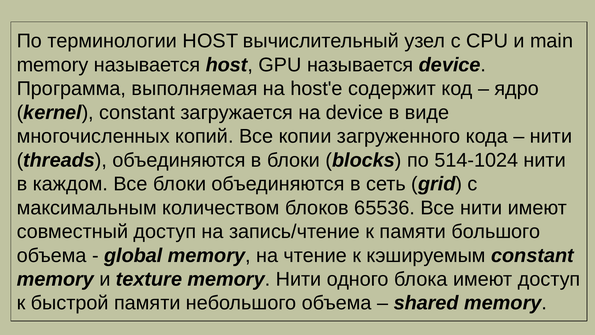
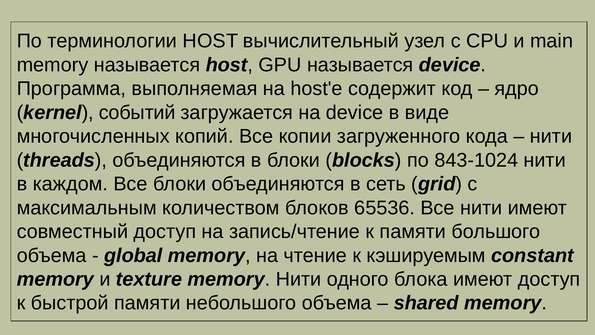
kernel constant: constant -> событий
514-1024: 514-1024 -> 843-1024
